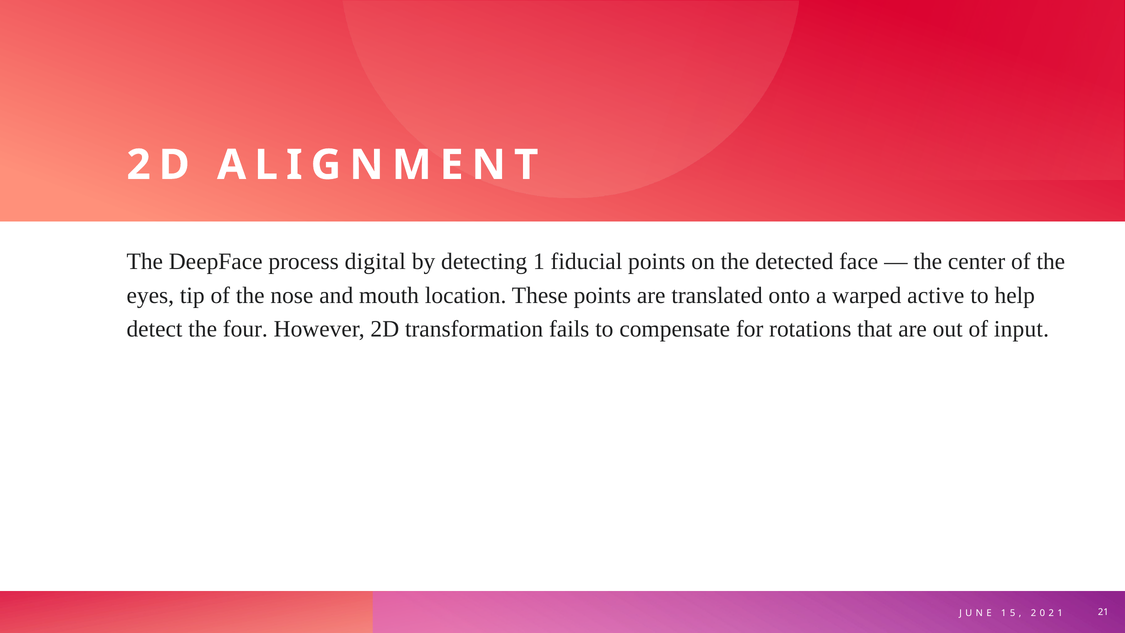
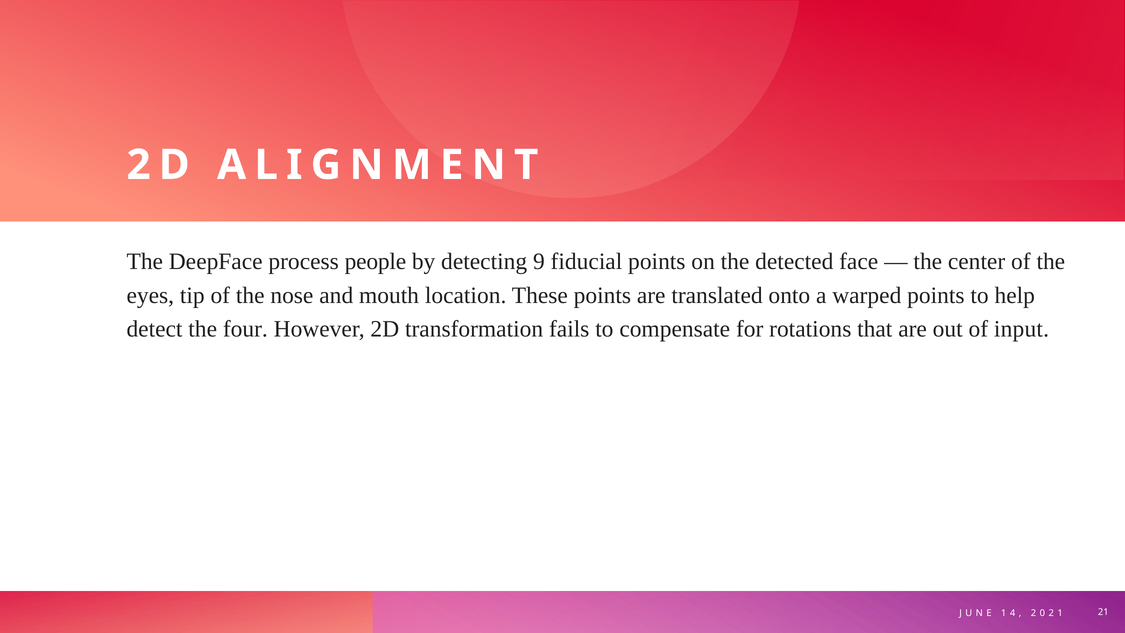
digital: digital -> people
detecting 1: 1 -> 9
warped active: active -> points
5: 5 -> 4
